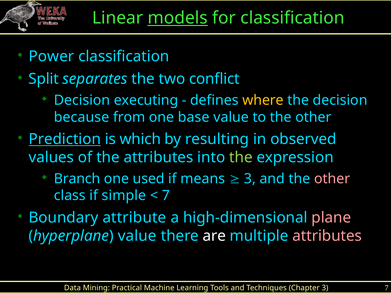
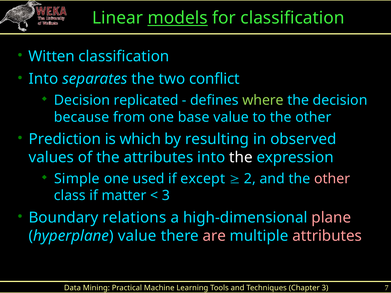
Power: Power -> Witten
Split at (44, 79): Split -> Into
executing: executing -> replicated
where colour: yellow -> light green
Prediction underline: present -> none
the at (241, 157) colour: light green -> white
Branch: Branch -> Simple
means: means -> except
3 at (250, 179): 3 -> 2
simple: simple -> matter
7 at (166, 196): 7 -> 3
attribute: attribute -> relations
are colour: white -> pink
